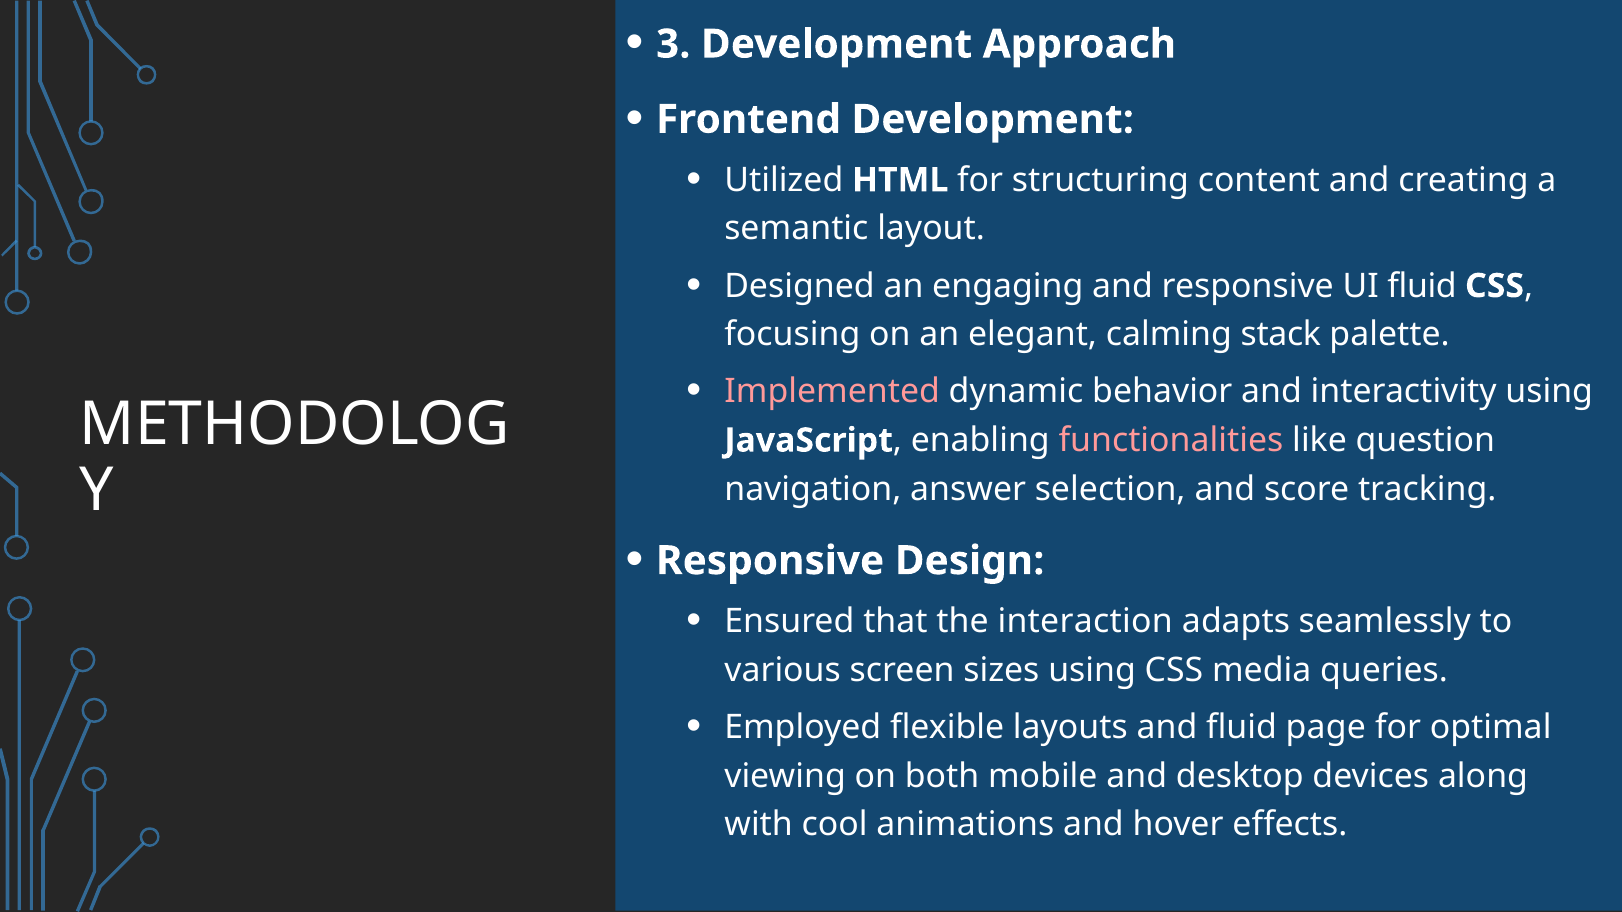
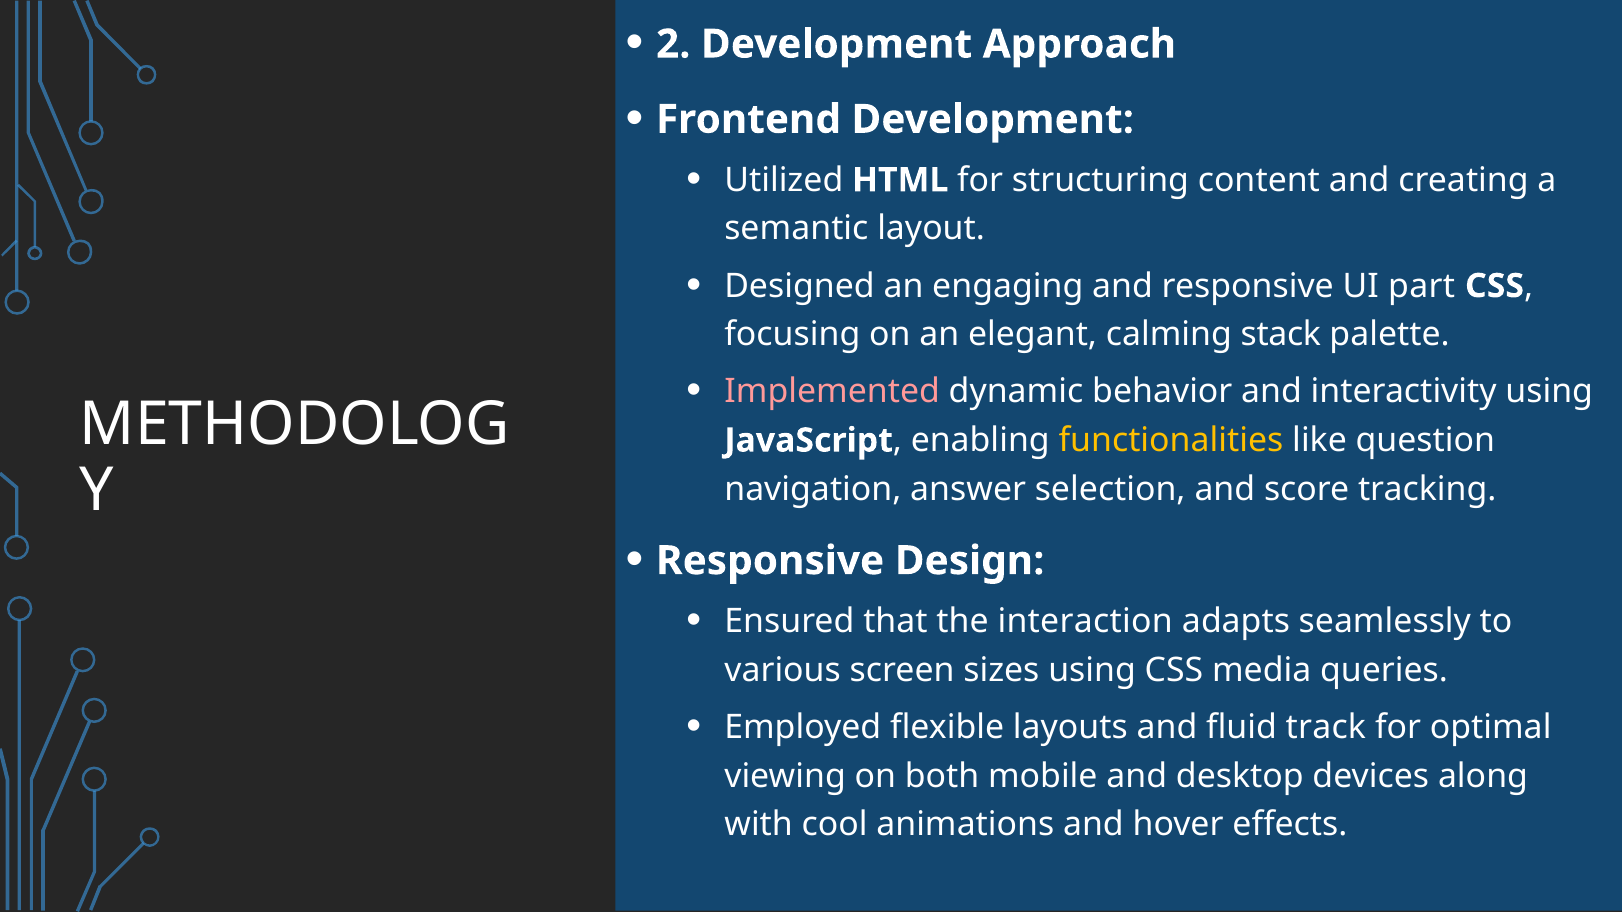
3: 3 -> 2
UI fluid: fluid -> part
functionalities colour: pink -> yellow
page: page -> track
